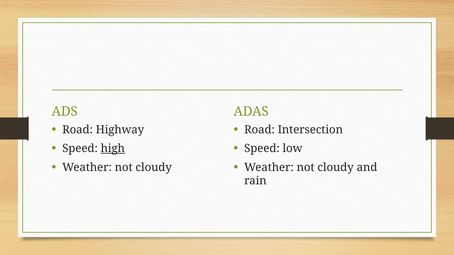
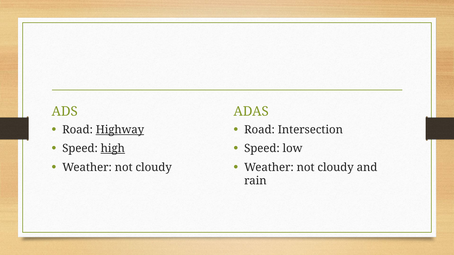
Highway underline: none -> present
